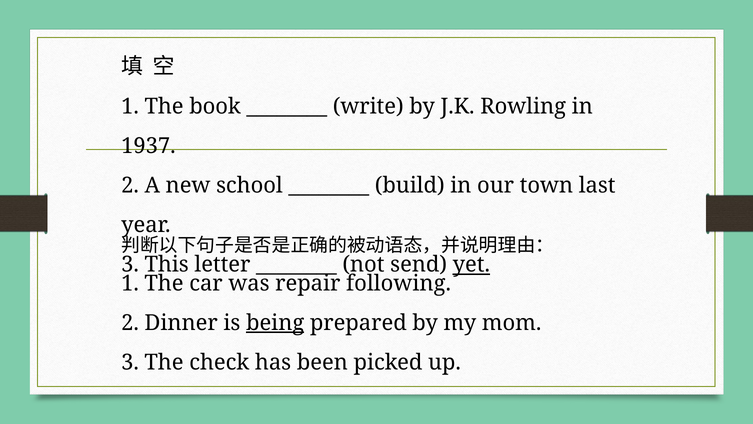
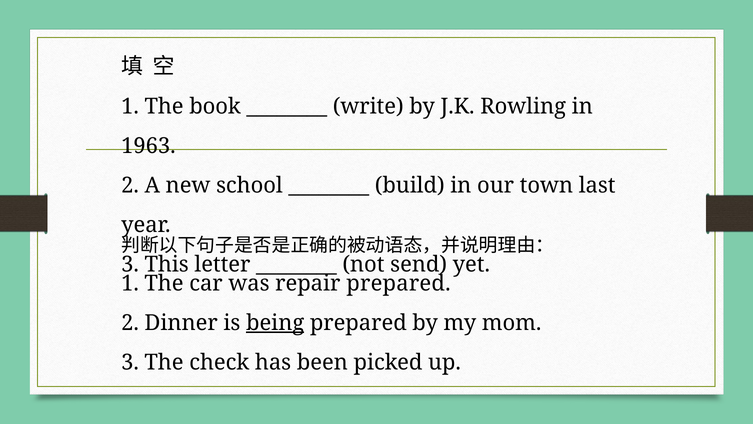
1937: 1937 -> 1963
yet underline: present -> none
repair following: following -> prepared
